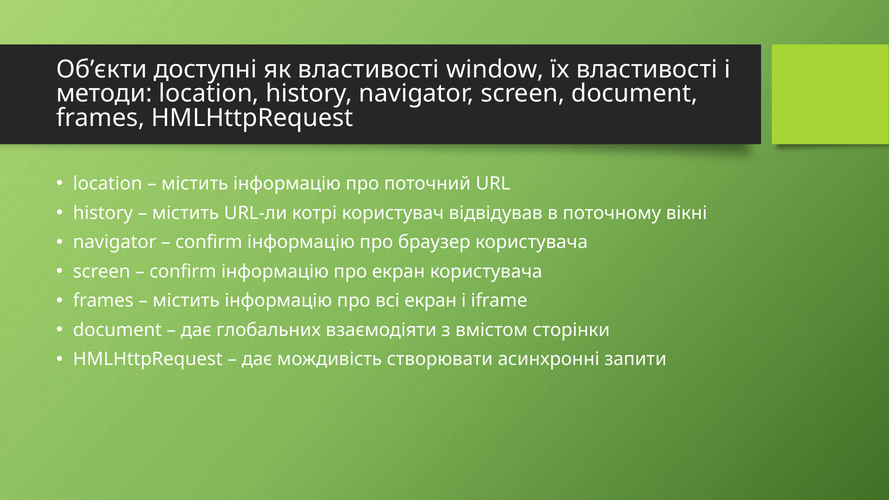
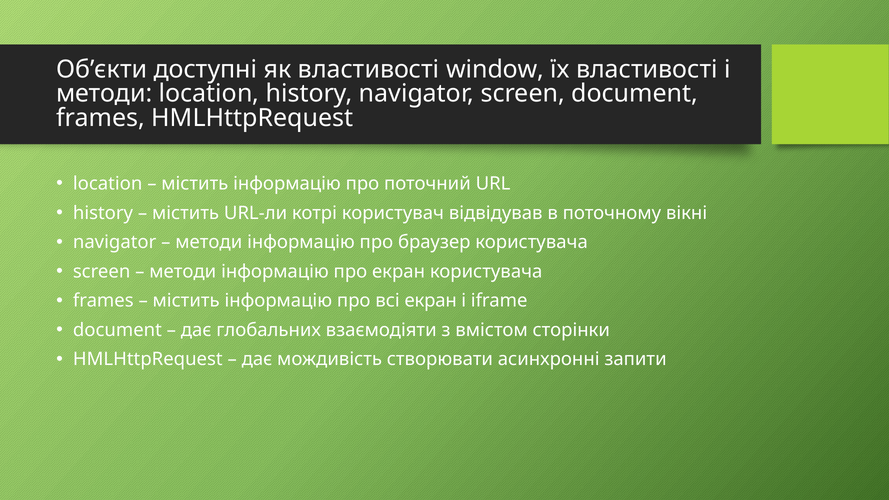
confirm at (209, 242): confirm -> методи
confirm at (183, 272): confirm -> методи
